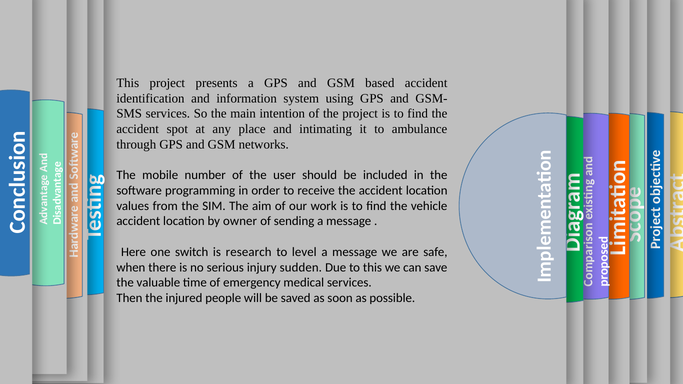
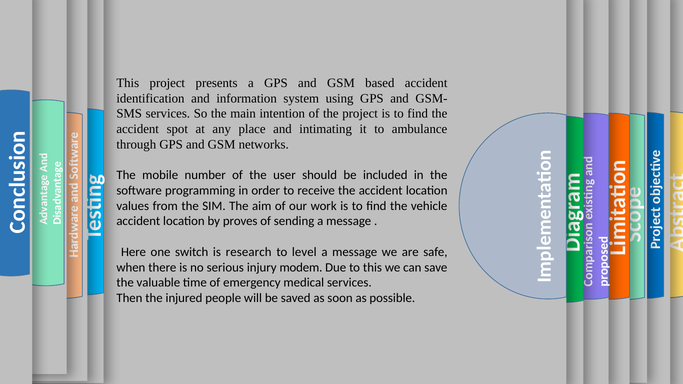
owner: owner -> proves
sudden: sudden -> modem
